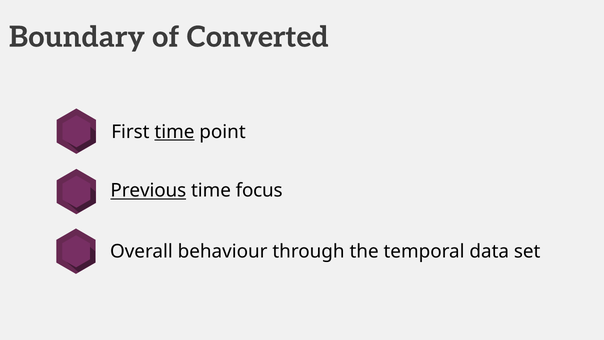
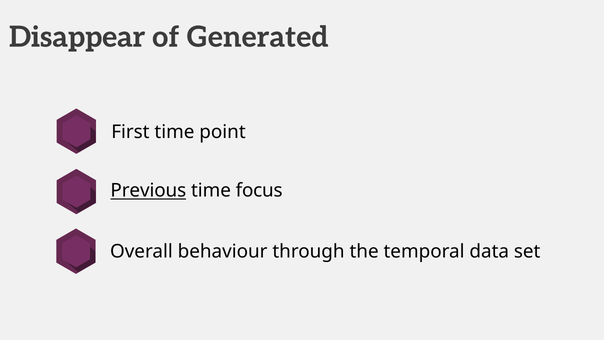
Boundary: Boundary -> Disappear
Converted: Converted -> Generated
time at (174, 132) underline: present -> none
